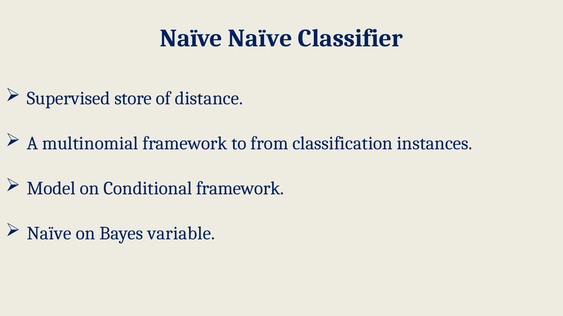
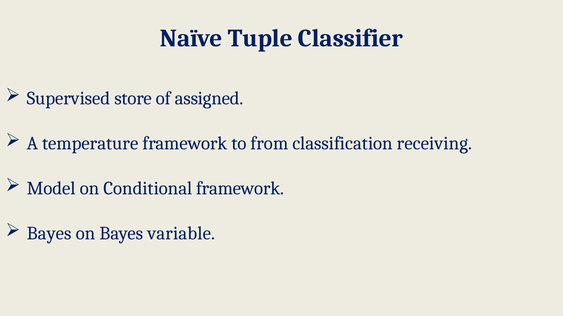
Naïve Naïve: Naïve -> Tuple
distance: distance -> assigned
multinomial: multinomial -> temperature
instances: instances -> receiving
Naïve at (49, 234): Naïve -> Bayes
